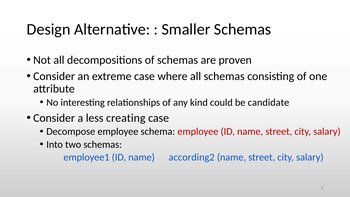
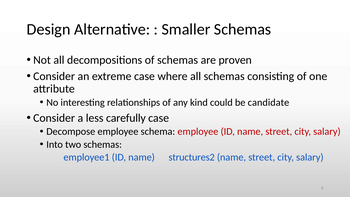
creating: creating -> carefully
according2: according2 -> structures2
